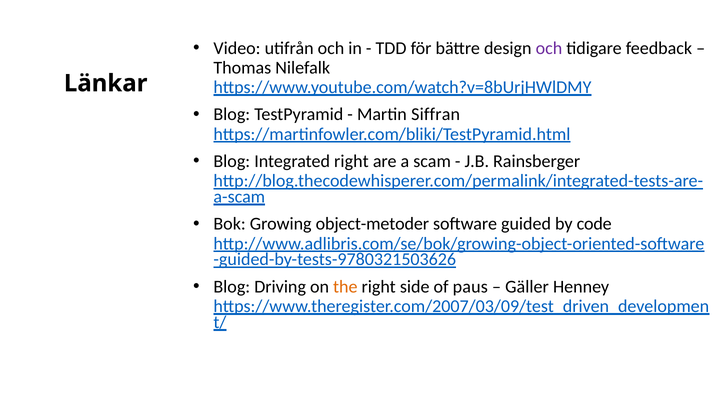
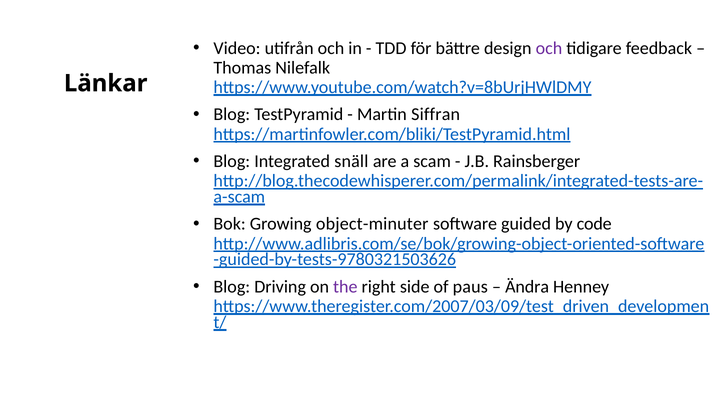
Integrated right: right -> snäll
object-metoder: object-metoder -> object-minuter
the colour: orange -> purple
Gäller: Gäller -> Ändra
